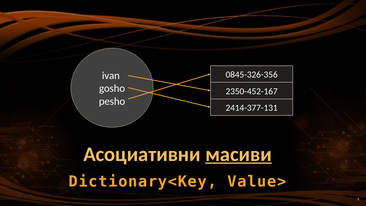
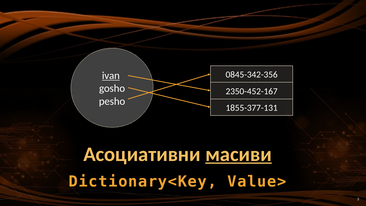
0845-326-356: 0845-326-356 -> 0845-342-356
ivan underline: none -> present
2414-377-131: 2414-377-131 -> 1855-377-131
